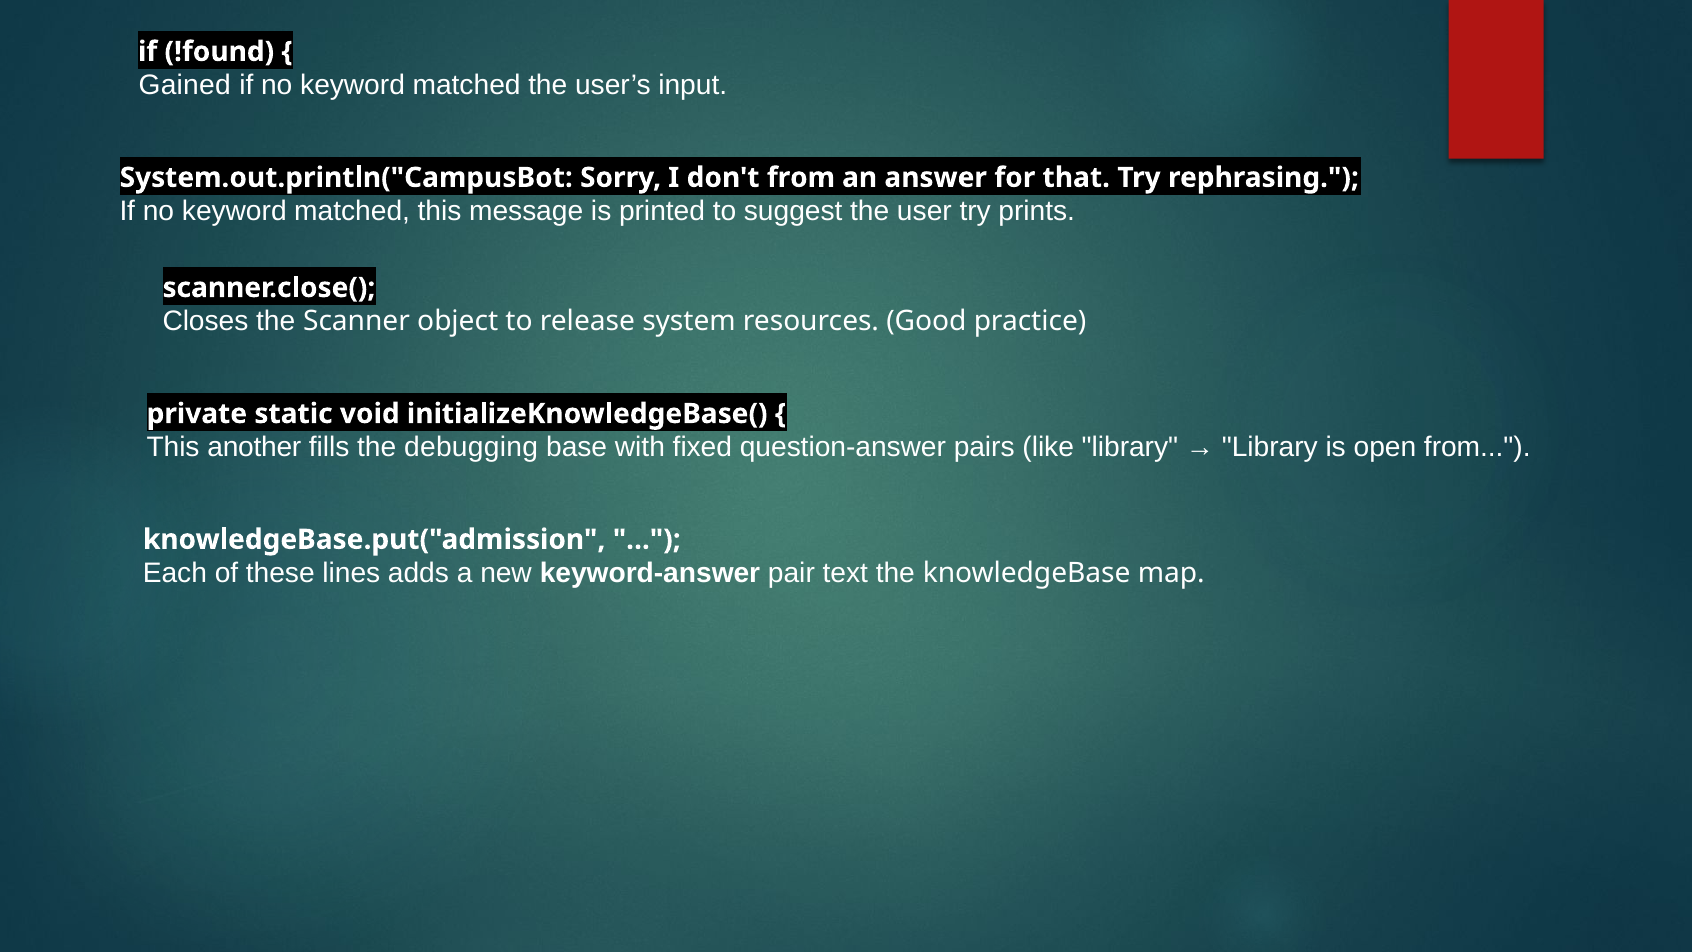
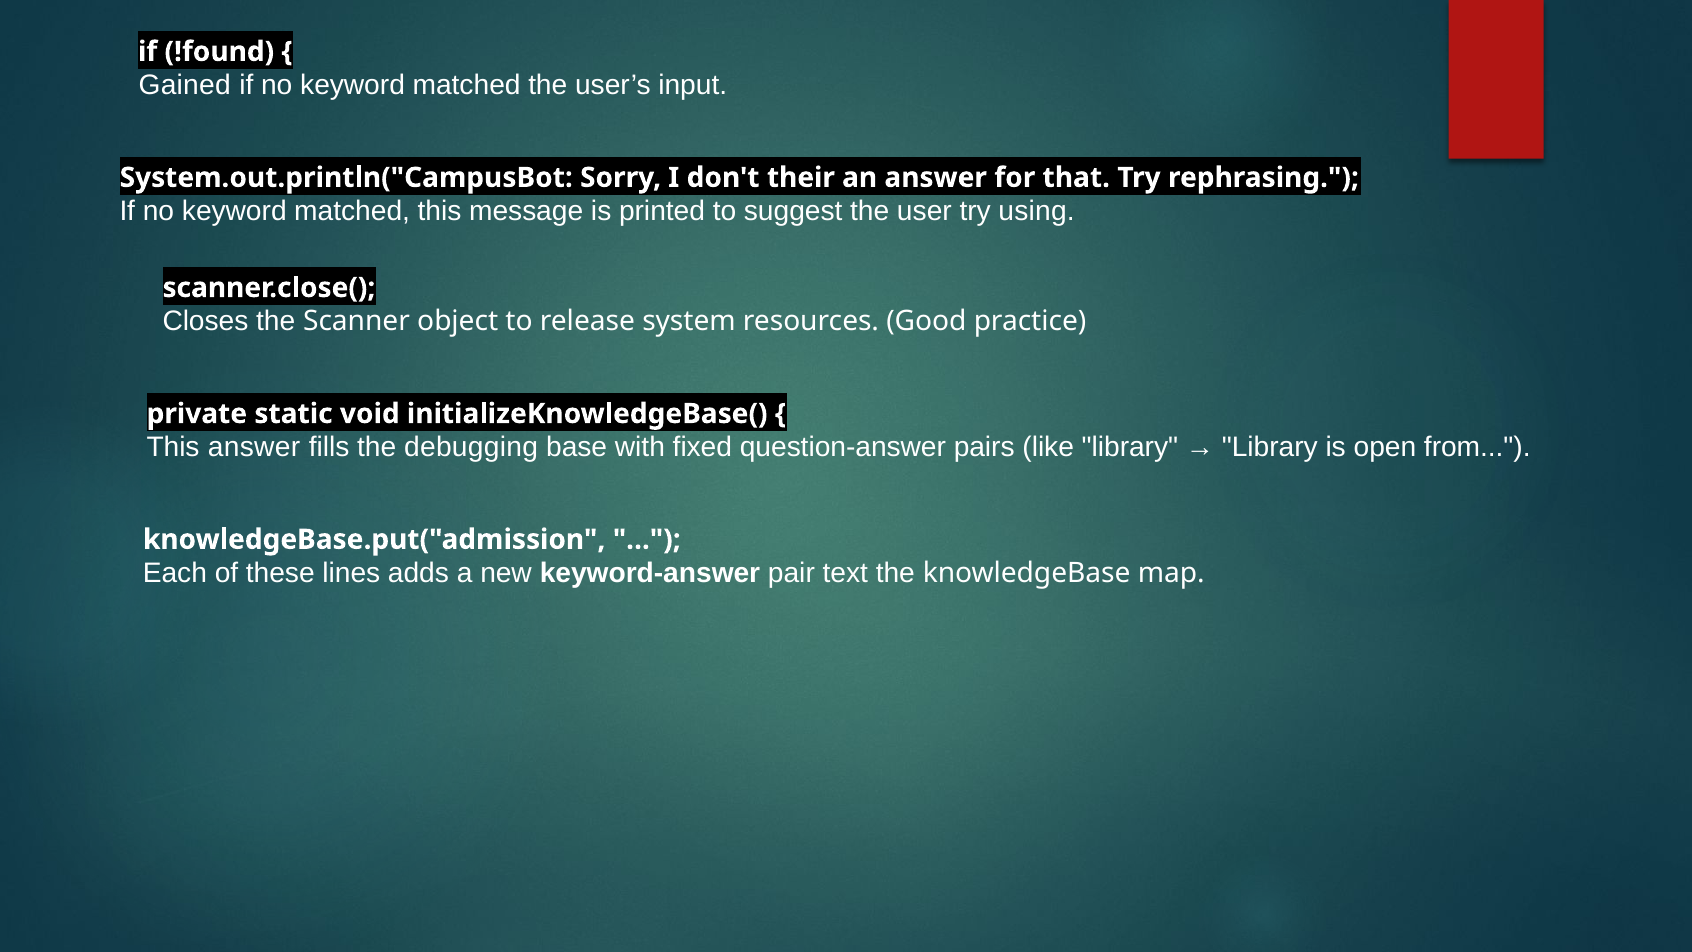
don't from: from -> their
prints: prints -> using
This another: another -> answer
